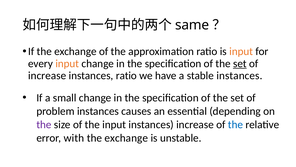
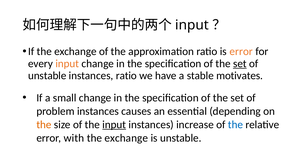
same at (192, 25): same -> input
is input: input -> error
increase at (47, 75): increase -> unstable
stable instances: instances -> motivates
the at (44, 124) colour: purple -> orange
input at (114, 124) underline: none -> present
